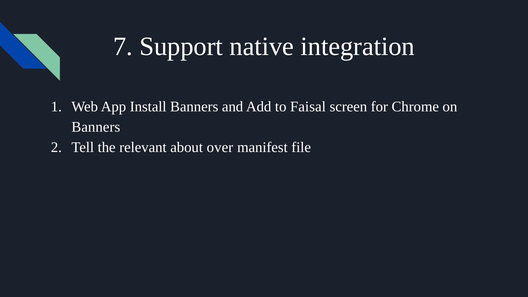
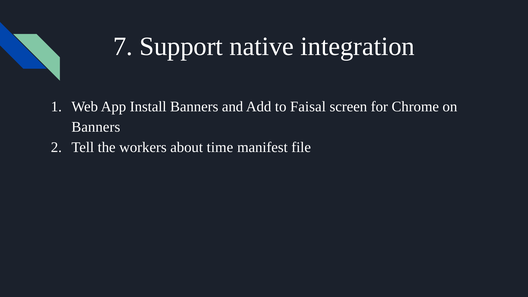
relevant: relevant -> workers
over: over -> time
